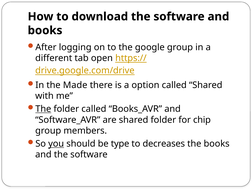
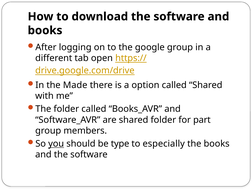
The at (43, 109) underline: present -> none
chip: chip -> part
decreases: decreases -> especially
